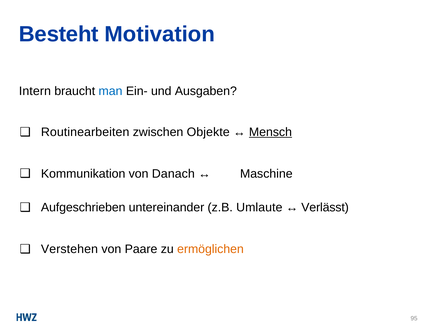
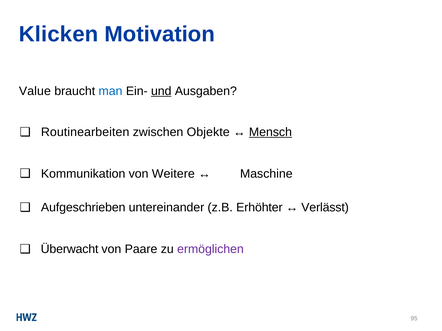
Besteht: Besteht -> Klicken
Intern: Intern -> Value
und underline: none -> present
Danach: Danach -> Weitere
Umlaute: Umlaute -> Erhöhter
Verstehen: Verstehen -> Überwacht
ermöglichen colour: orange -> purple
